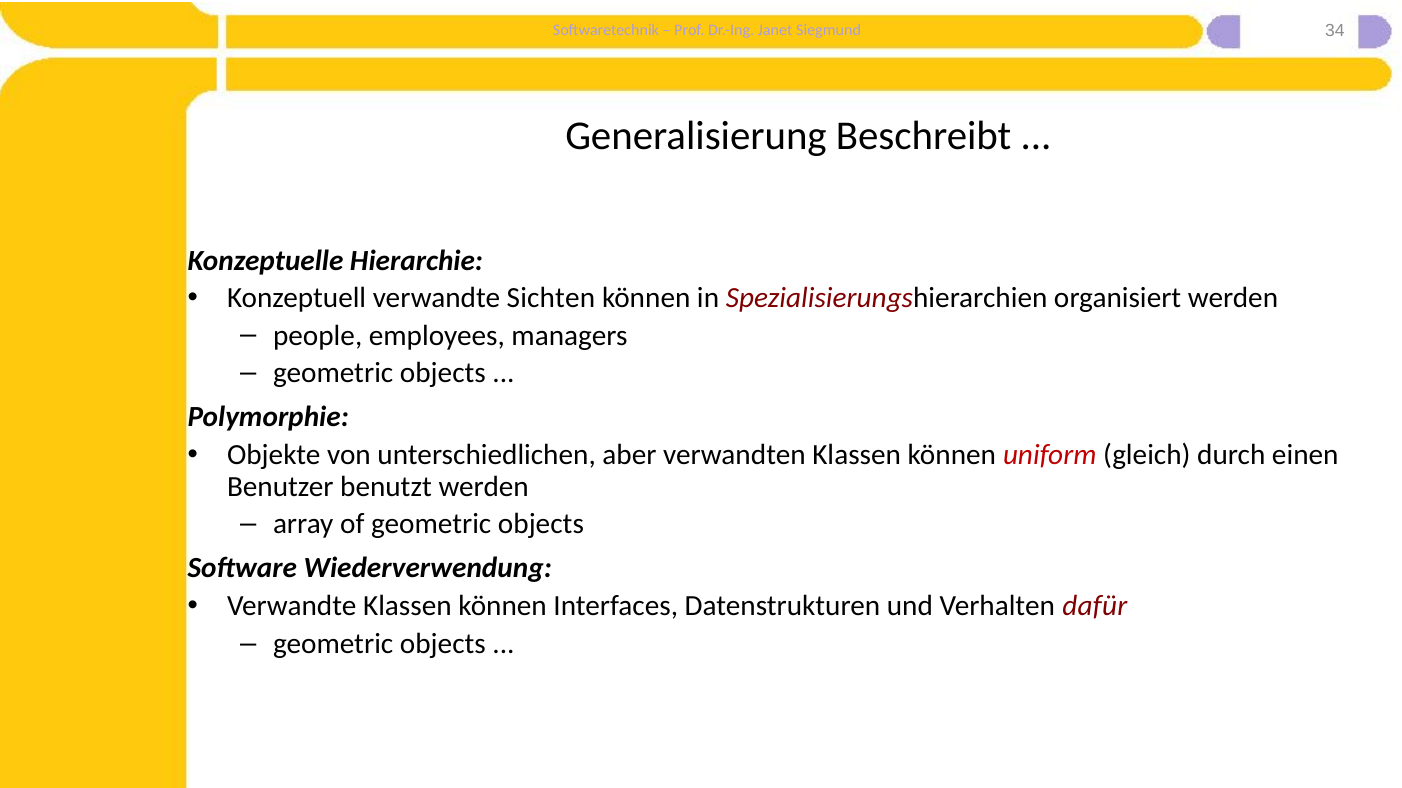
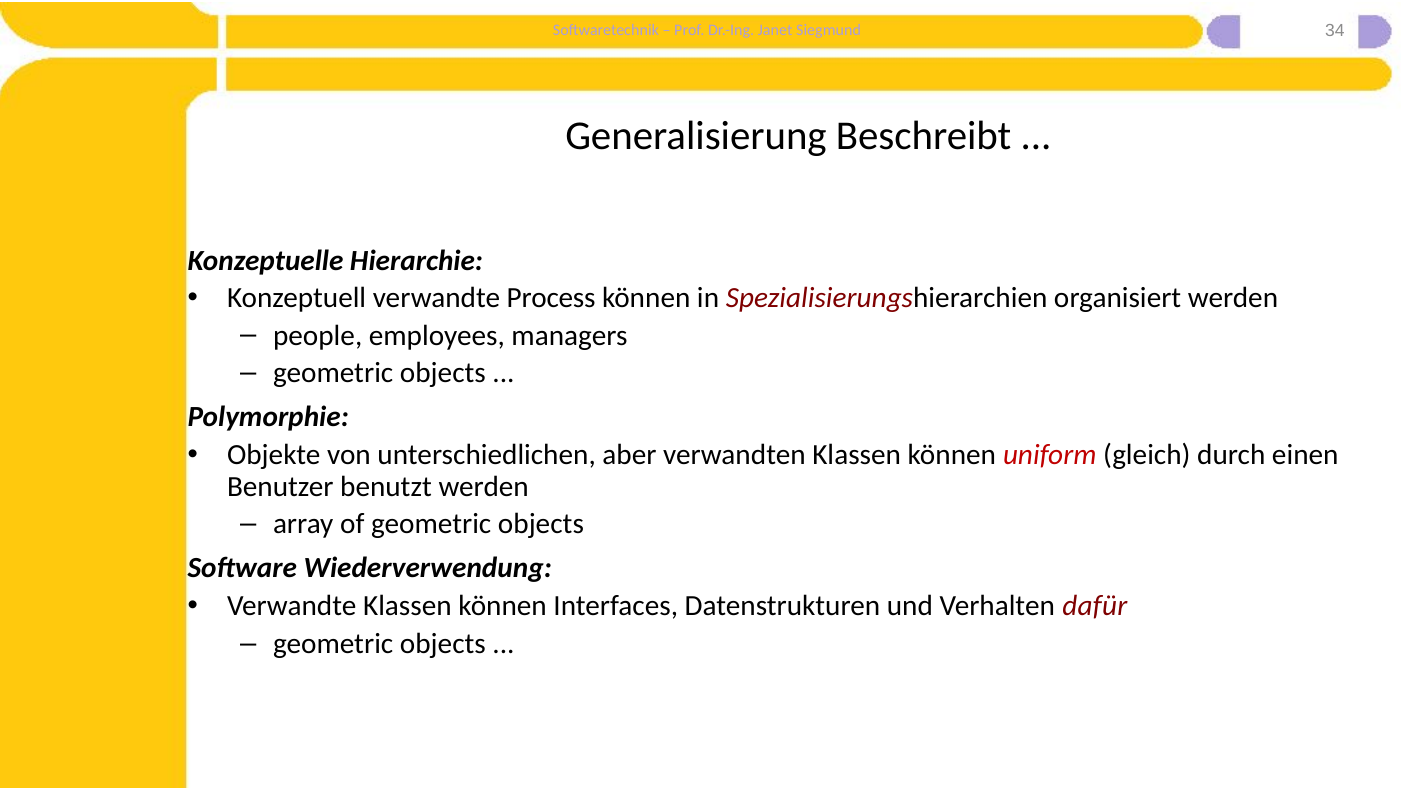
Sichten: Sichten -> Process
